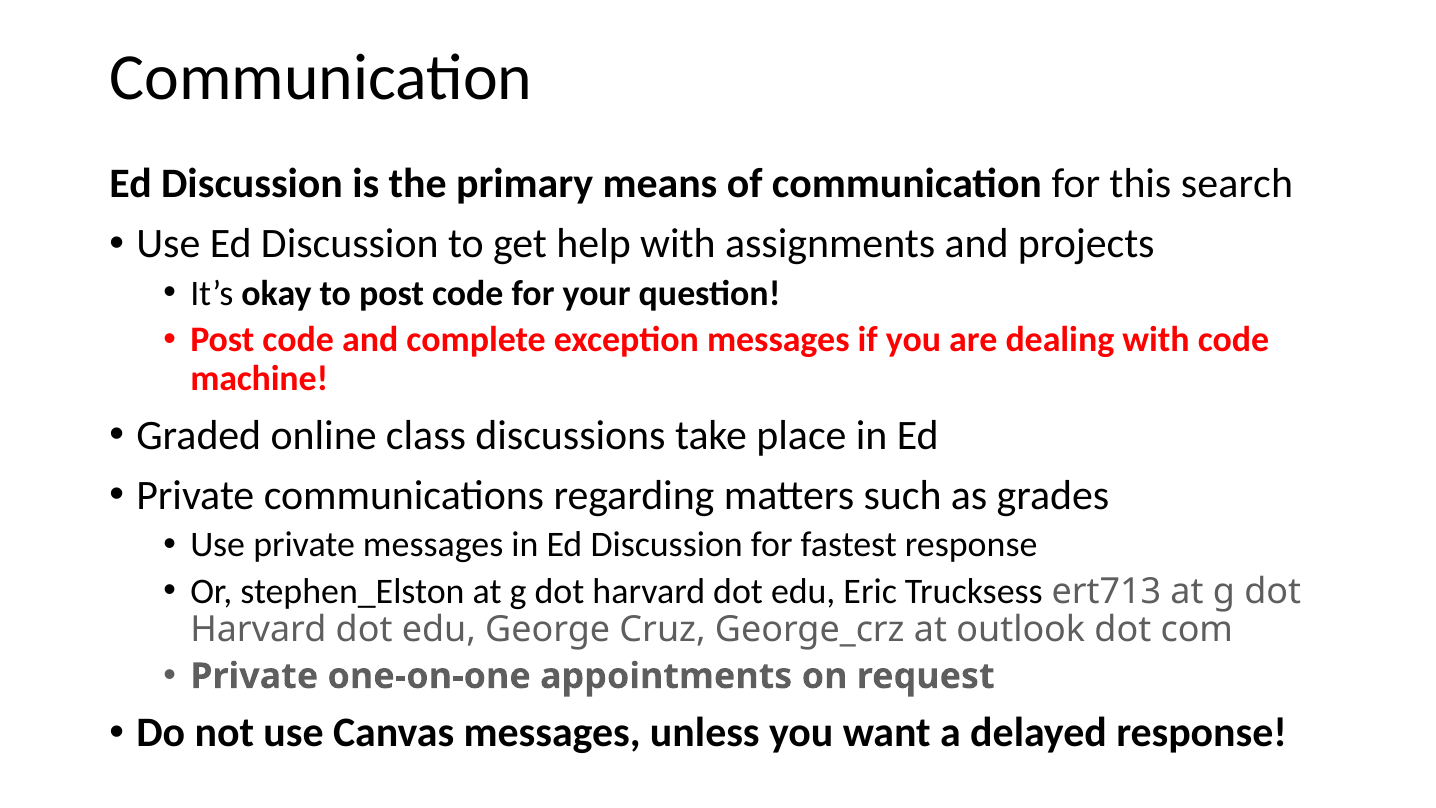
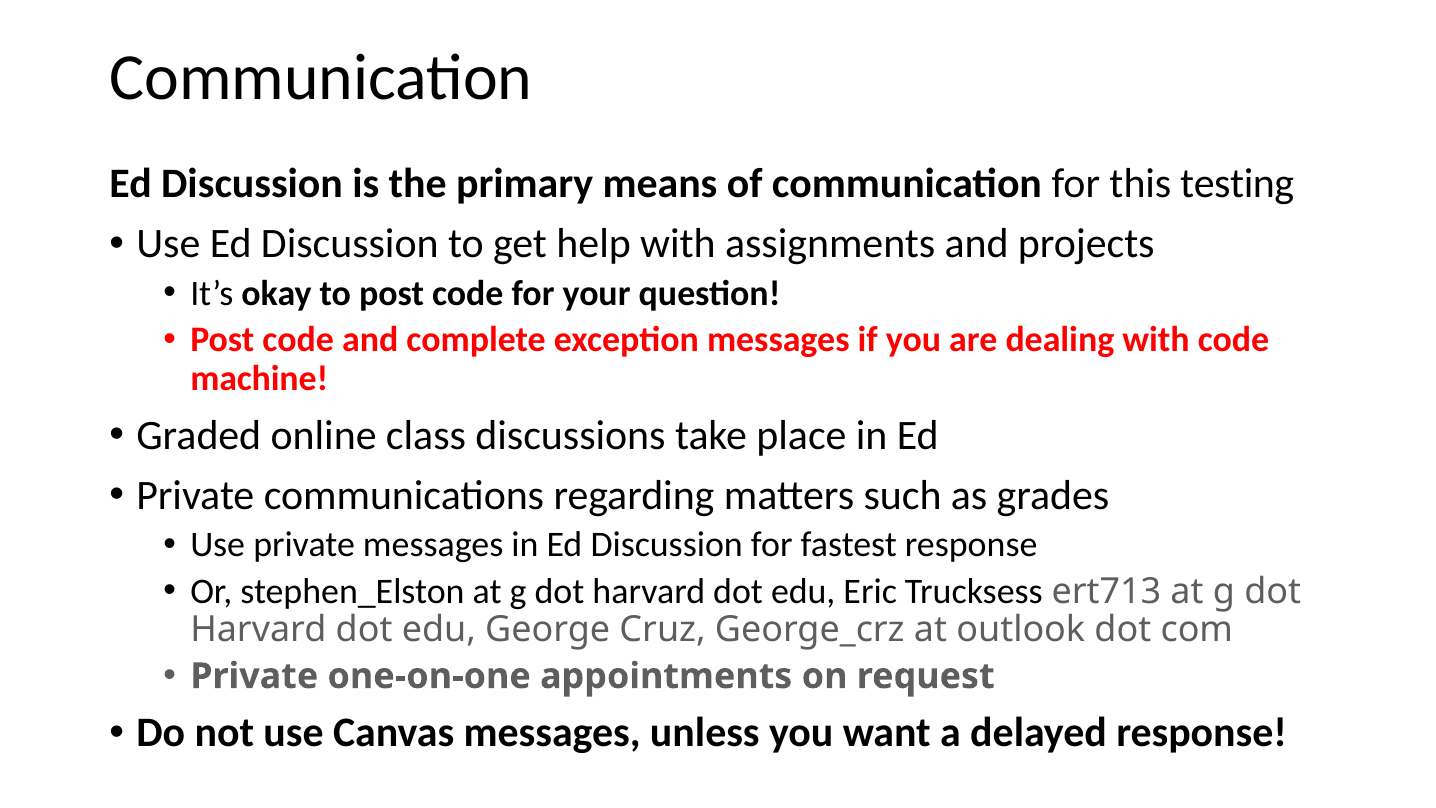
search: search -> testing
